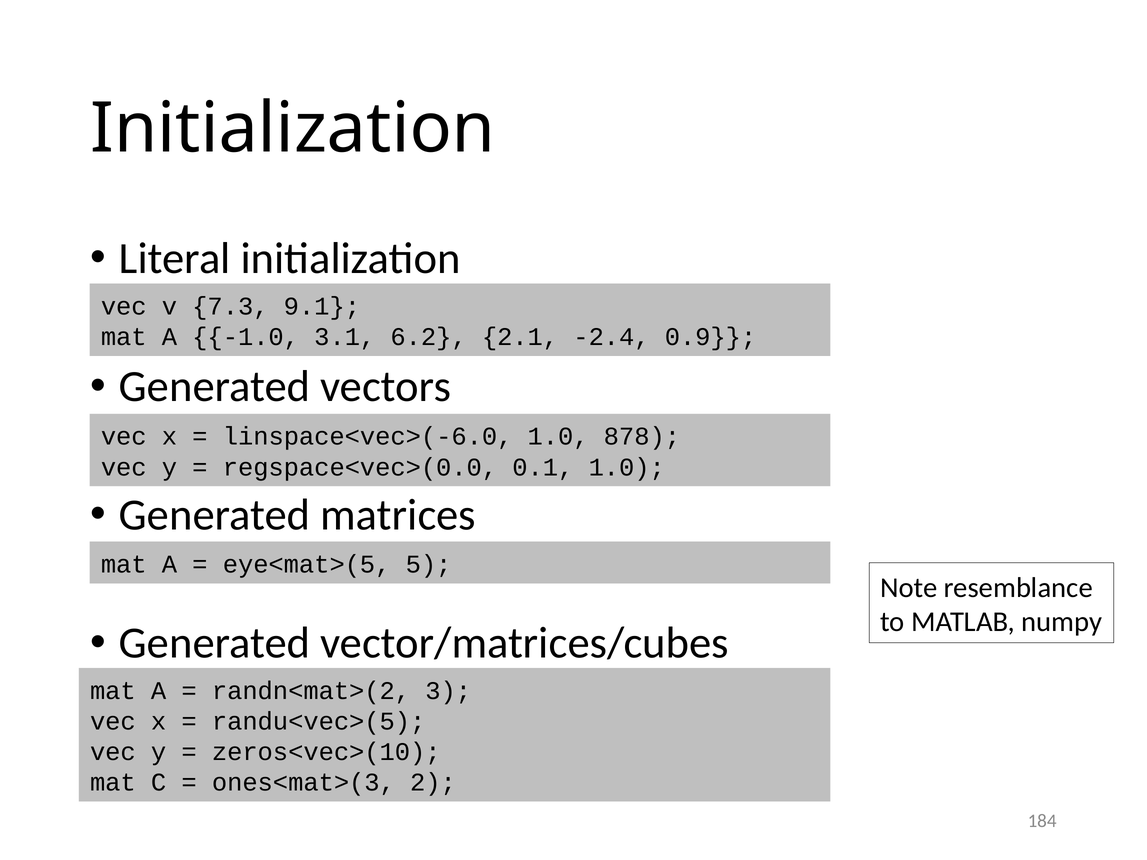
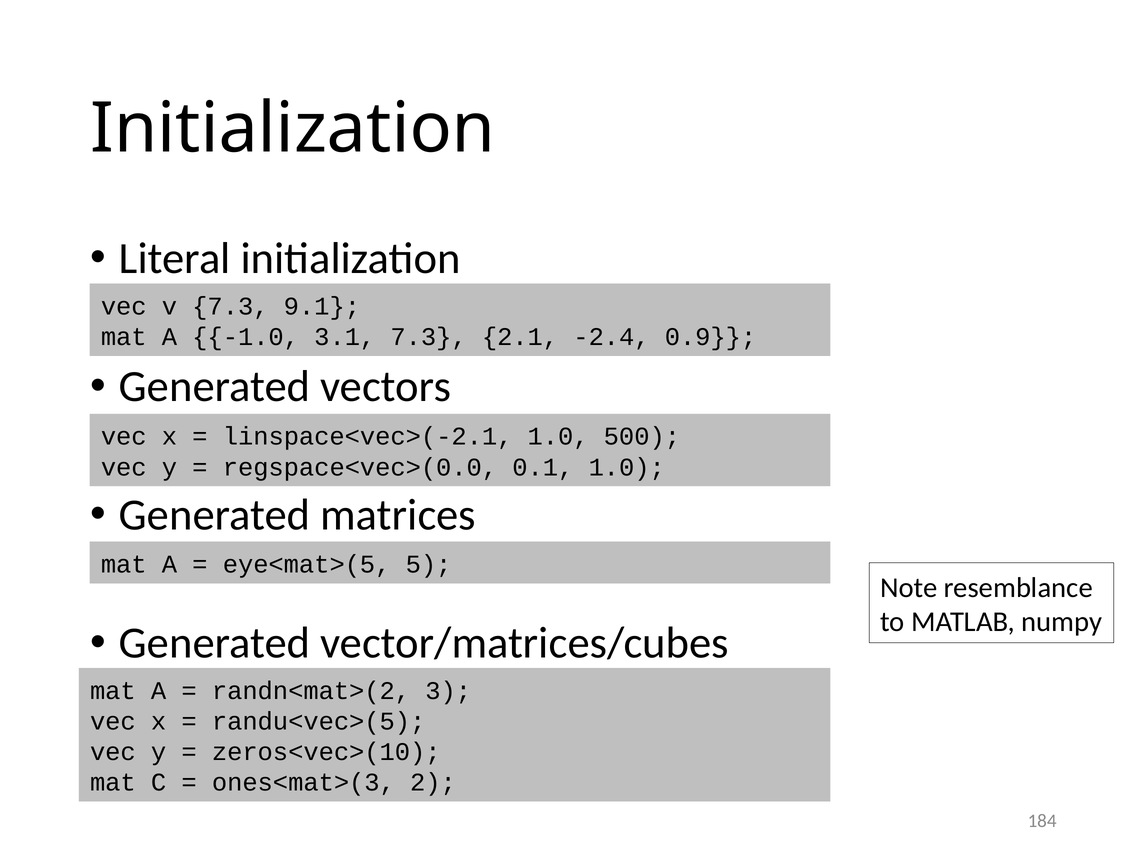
3.1 6.2: 6.2 -> 7.3
linspace<vec>(-6.0: linspace<vec>(-6.0 -> linspace<vec>(-2.1
878: 878 -> 500
